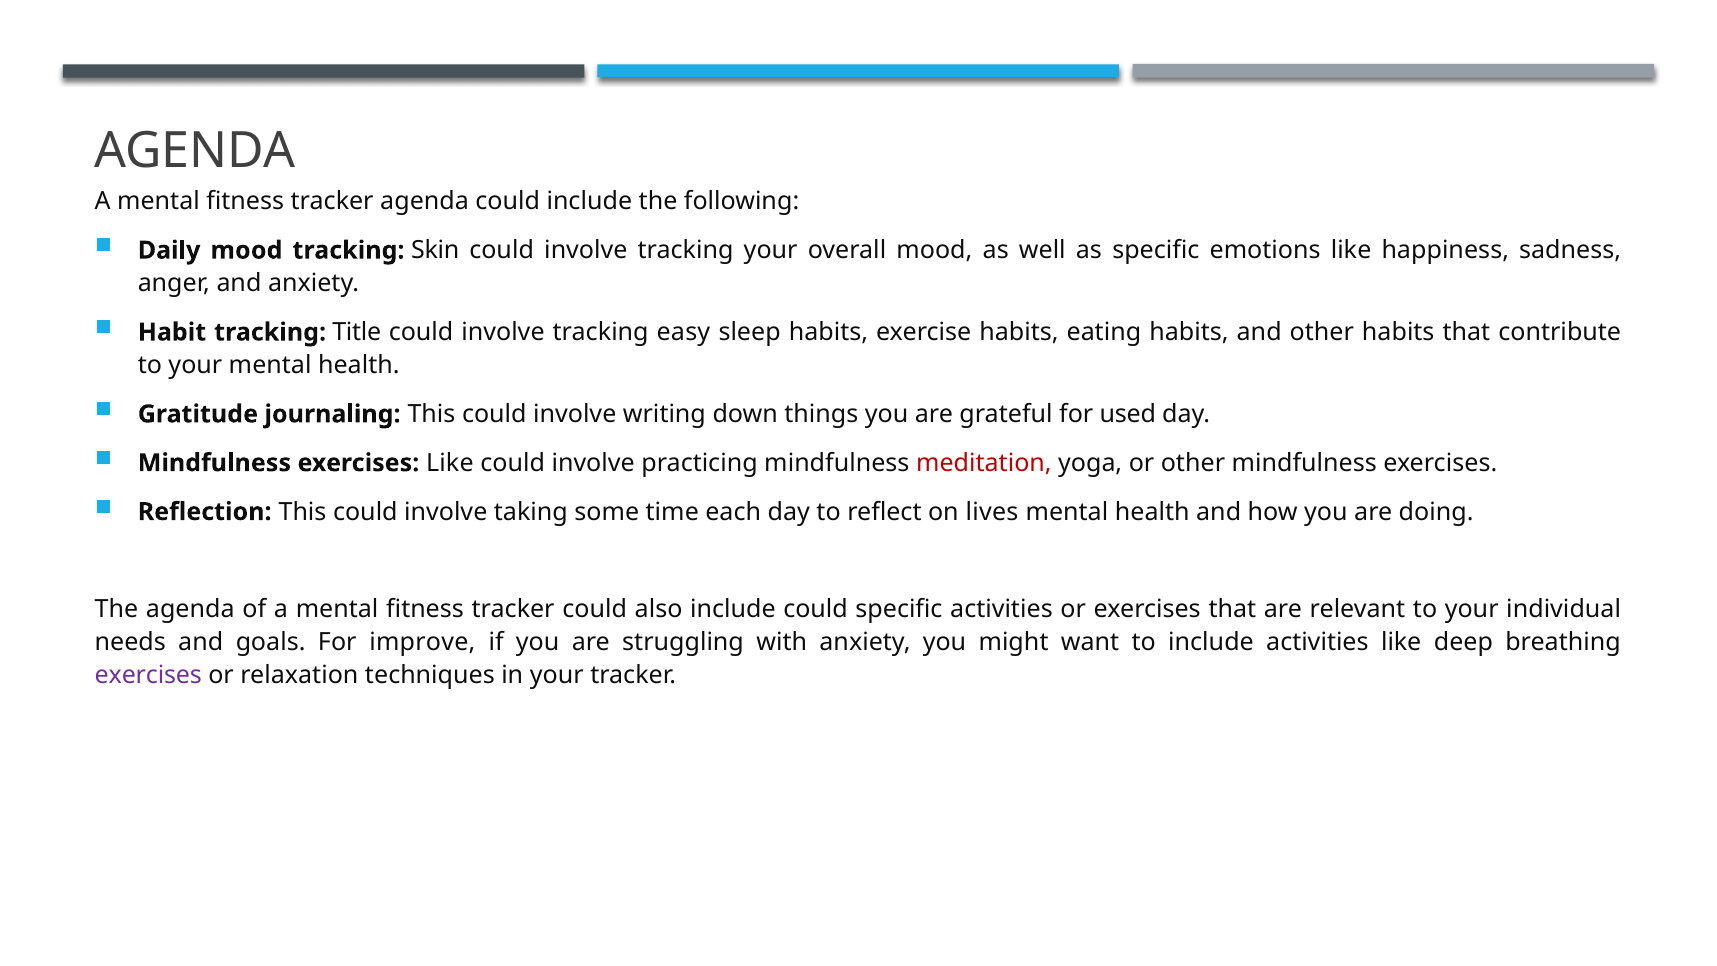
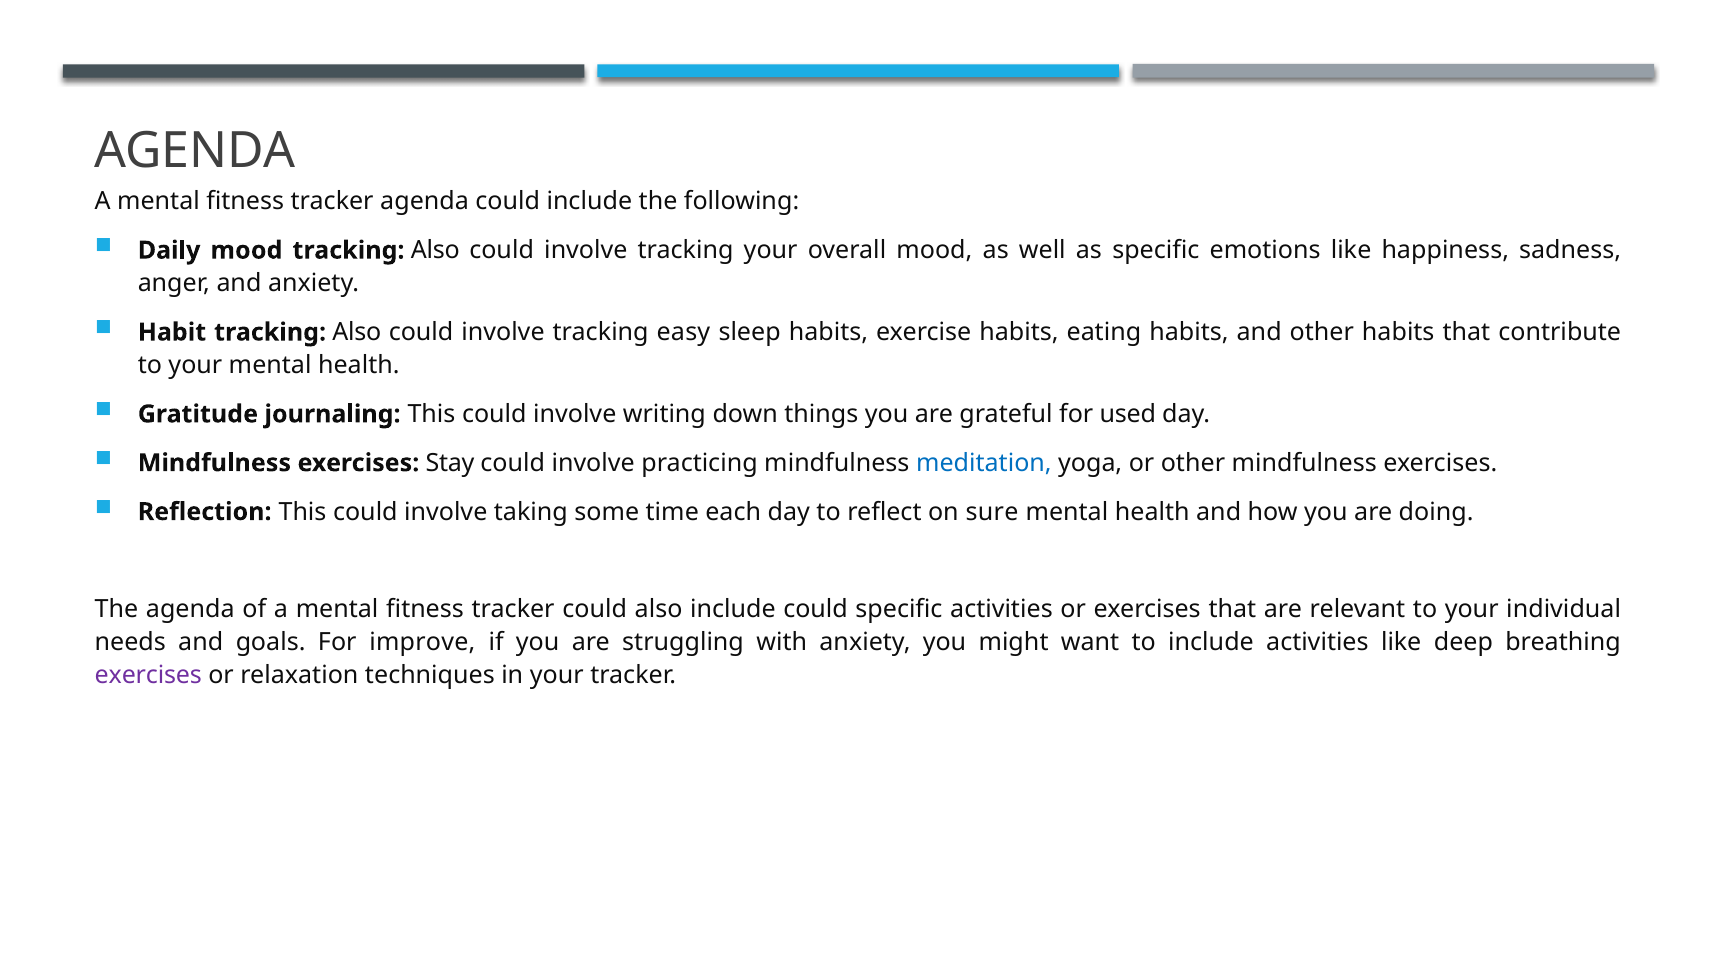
mood tracking Skin: Skin -> Also
Habit tracking Title: Title -> Also
exercises Like: Like -> Stay
meditation colour: red -> blue
lives: lives -> sure
